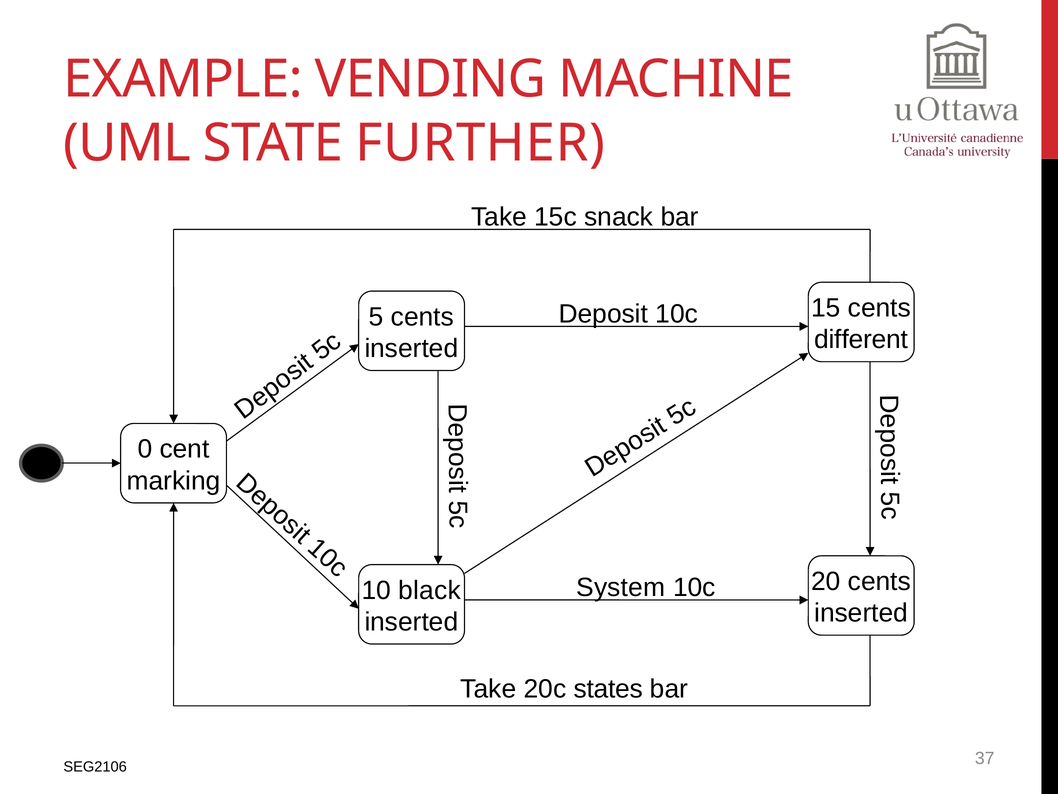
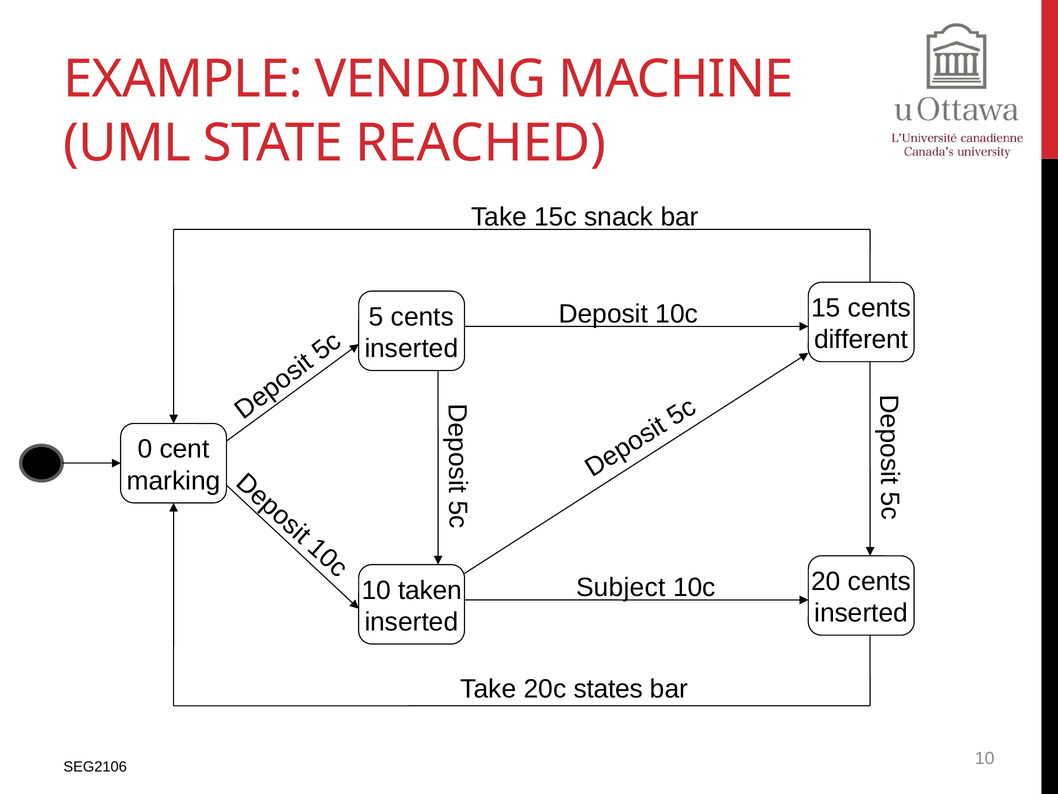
FURTHER: FURTHER -> REACHED
System: System -> Subject
black: black -> taken
SEG2106 37: 37 -> 10
